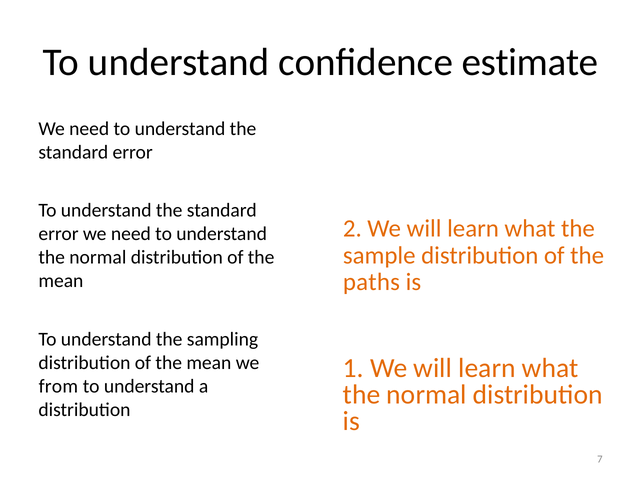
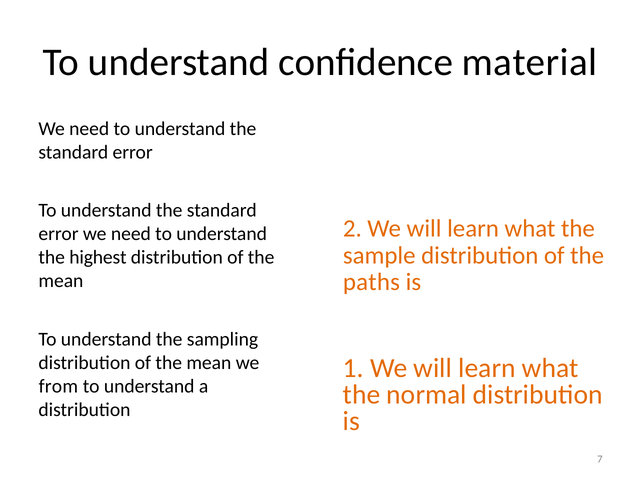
estimate: estimate -> material
normal at (98, 257): normal -> highest
